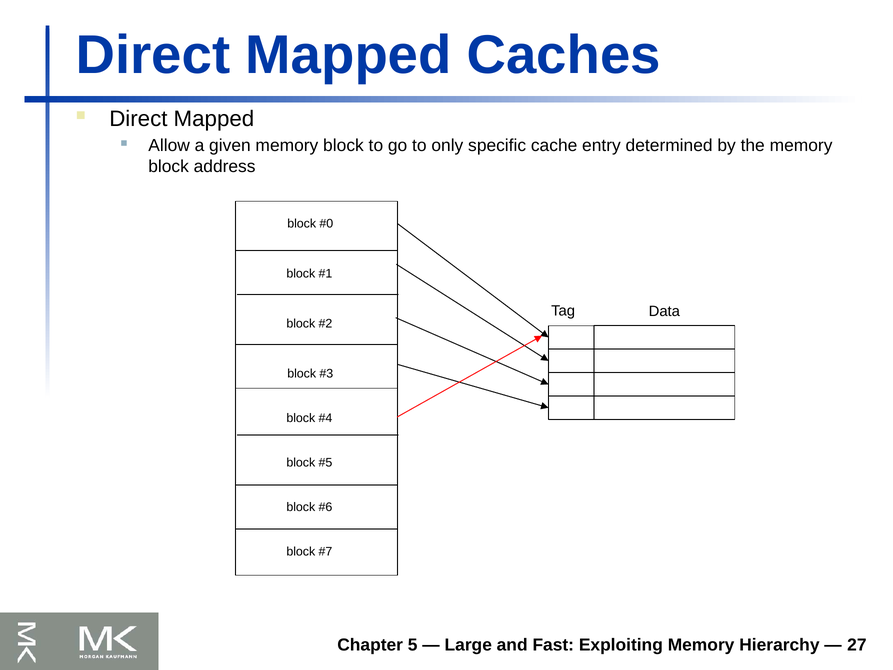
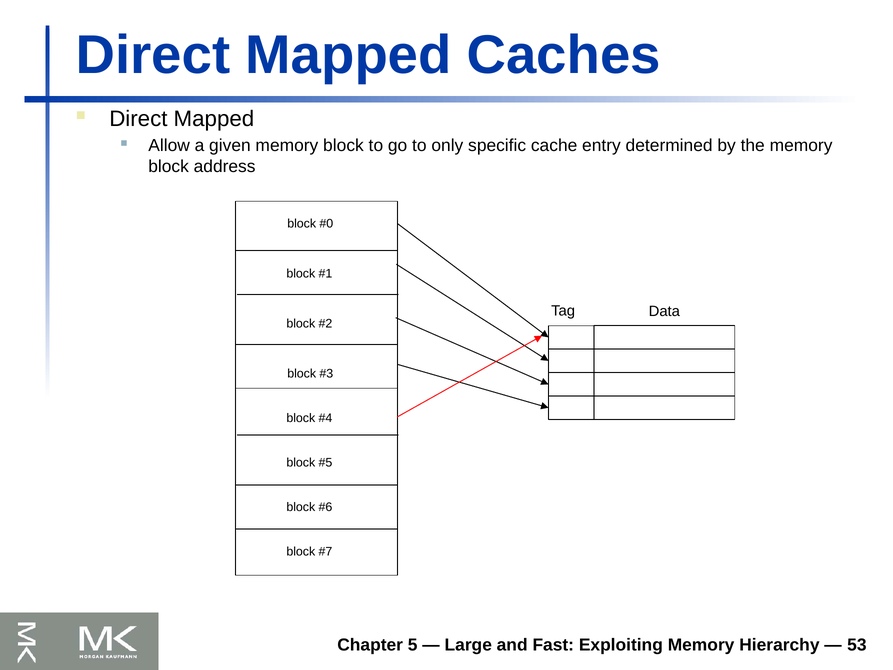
27: 27 -> 53
